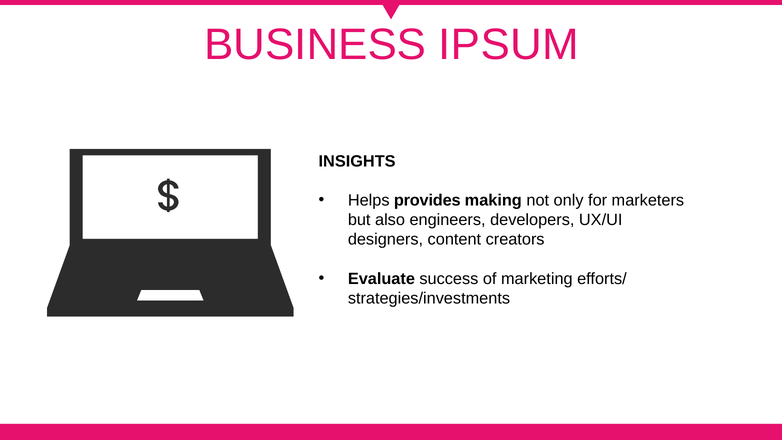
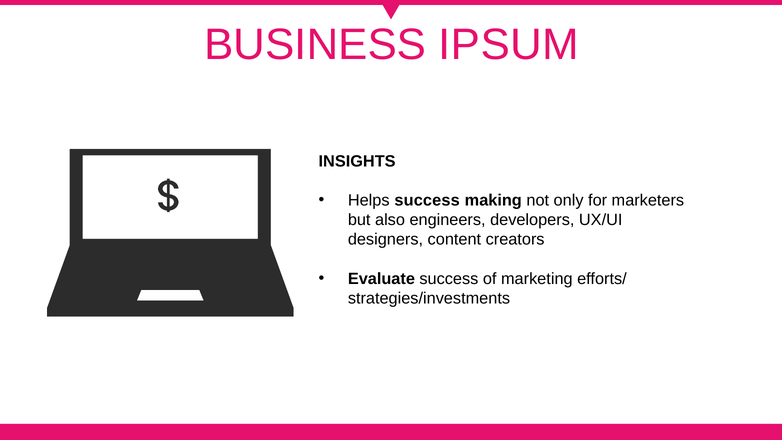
Helps provides: provides -> success
